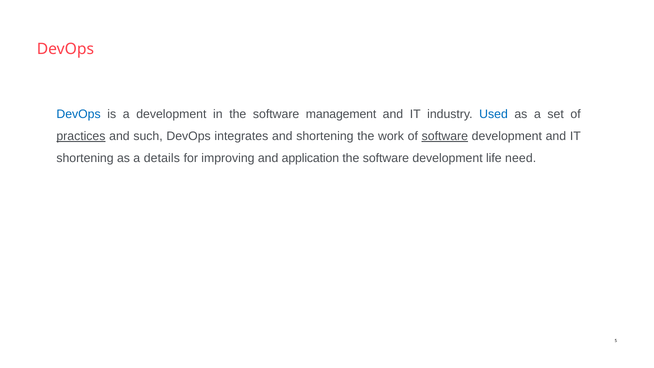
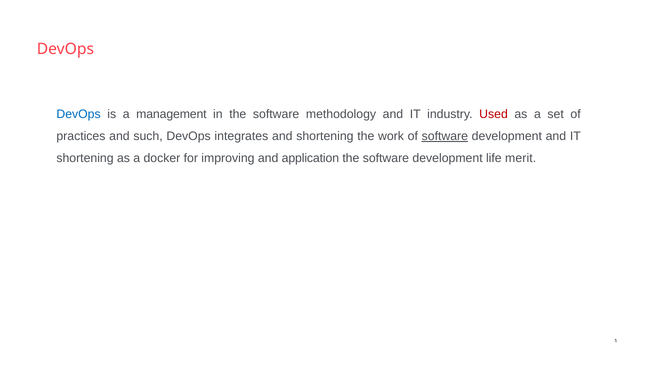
a development: development -> management
management: management -> methodology
Used colour: blue -> red
practices underline: present -> none
details: details -> docker
need: need -> merit
